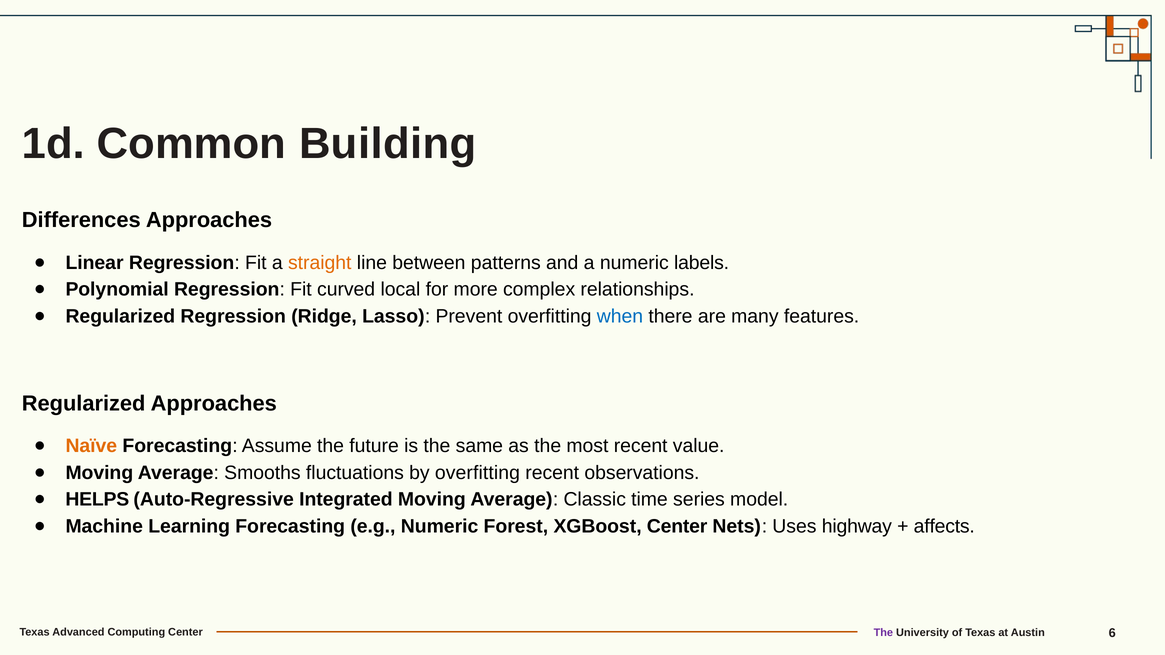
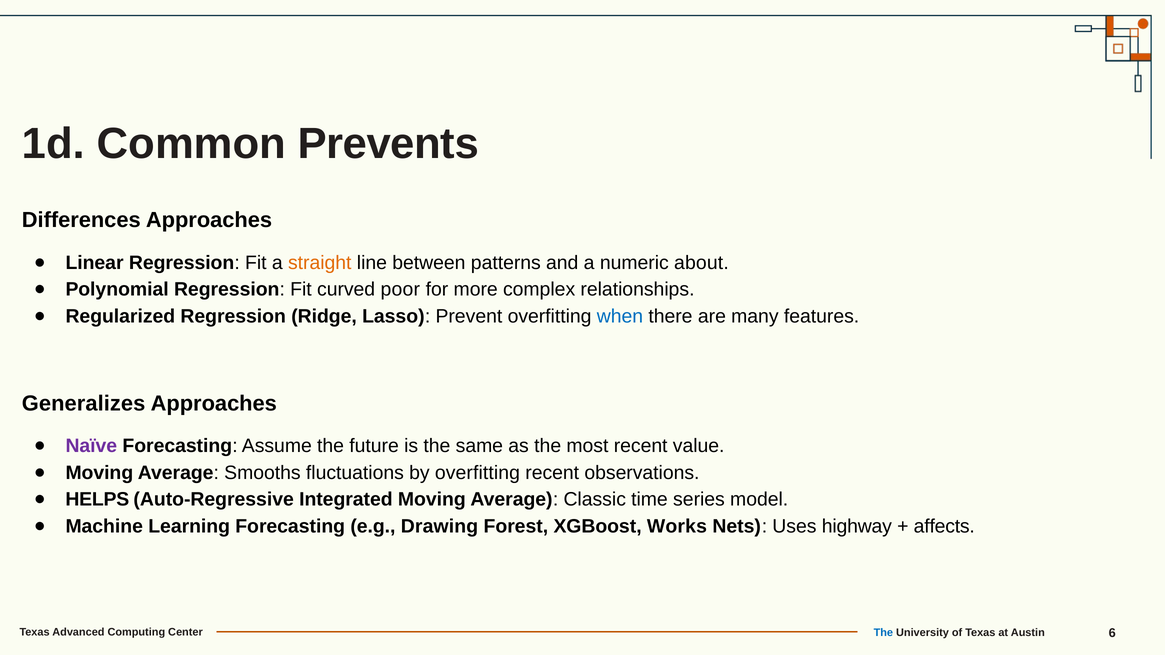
Building: Building -> Prevents
labels: labels -> about
local: local -> poor
Regularized at (84, 404): Regularized -> Generalizes
Naïve colour: orange -> purple
e.g Numeric: Numeric -> Drawing
XGBoost Center: Center -> Works
The at (883, 633) colour: purple -> blue
